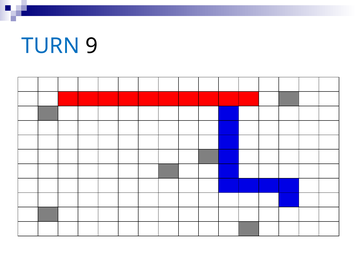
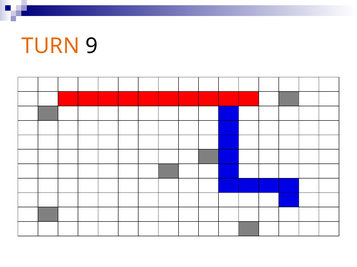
TURN colour: blue -> orange
